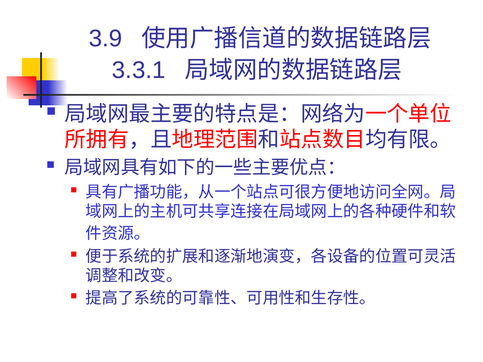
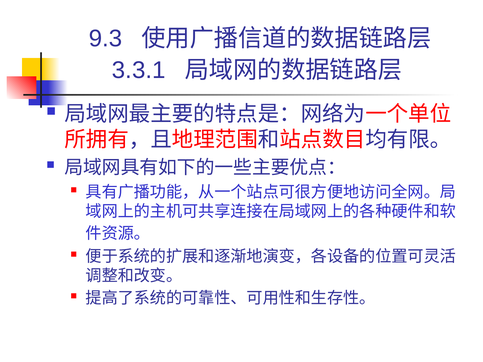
3.9: 3.9 -> 9.3
